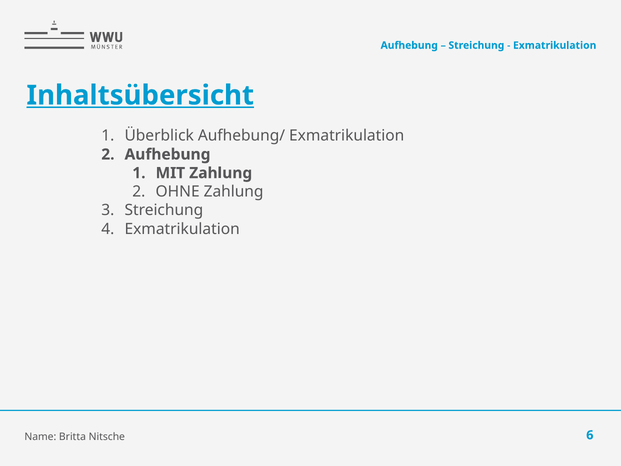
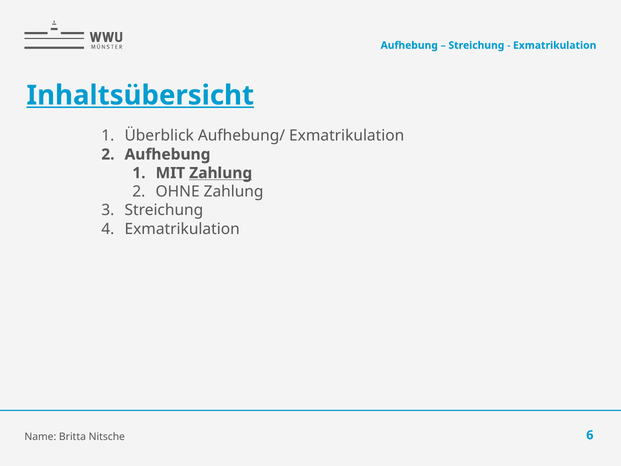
Zahlung at (221, 173) underline: none -> present
